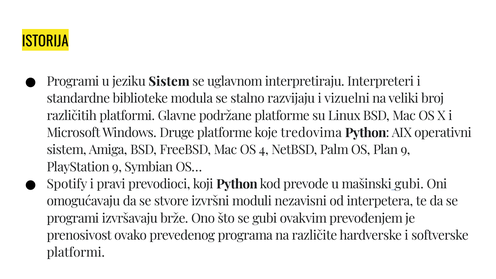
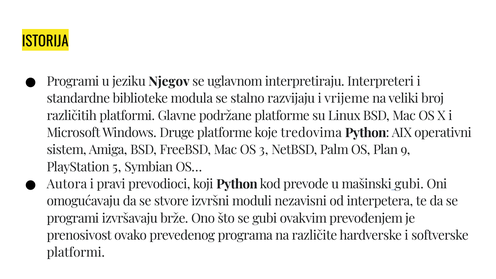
jeziku Sistem: Sistem -> Njegov
vizuelni: vizuelni -> vrijeme
4: 4 -> 3
PlayStation 9: 9 -> 5
Spotify: Spotify -> Autora
